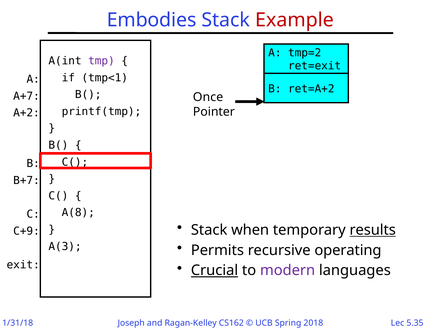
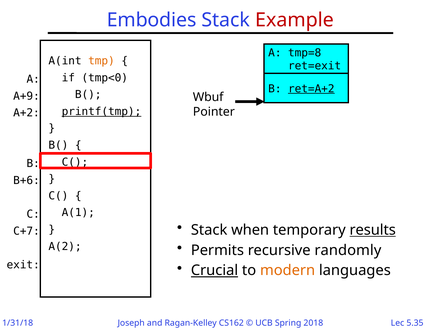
tmp=2: tmp=2 -> tmp=8
tmp colour: purple -> orange
tmp<1: tmp<1 -> tmp<0
ret=A+2 underline: none -> present
A+7: A+7 -> A+9
Once: Once -> Wbuf
printf(tmp underline: none -> present
B+7: B+7 -> B+6
A(8: A(8 -> A(1
C+9: C+9 -> C+7
A(3: A(3 -> A(2
operating: operating -> randomly
modern colour: purple -> orange
